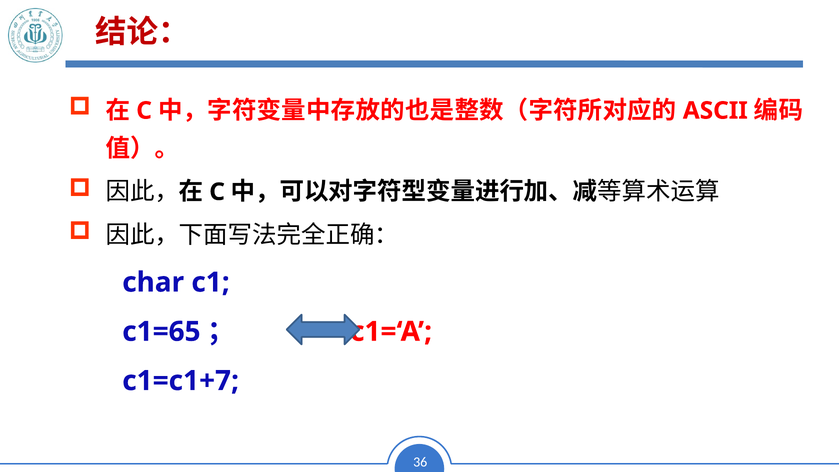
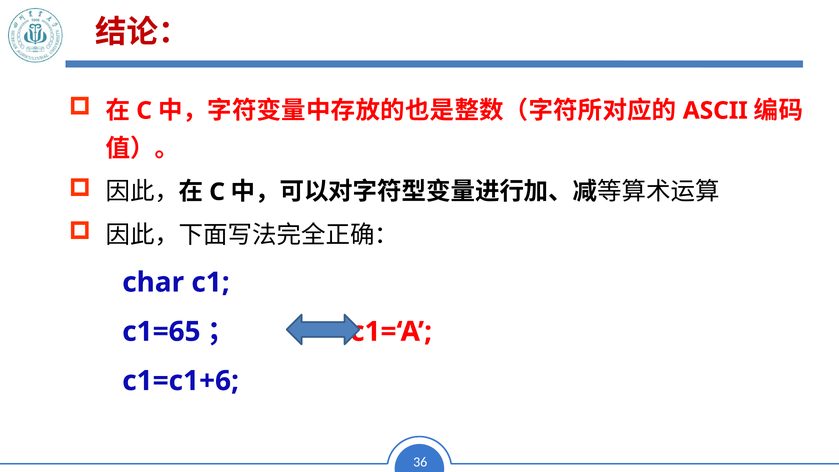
c1=c1+7: c1=c1+7 -> c1=c1+6
